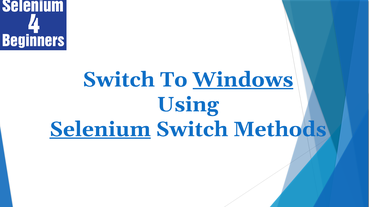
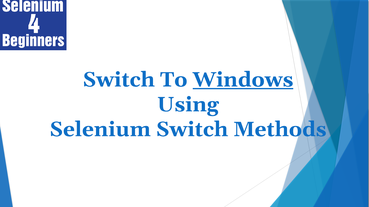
Selenium underline: present -> none
